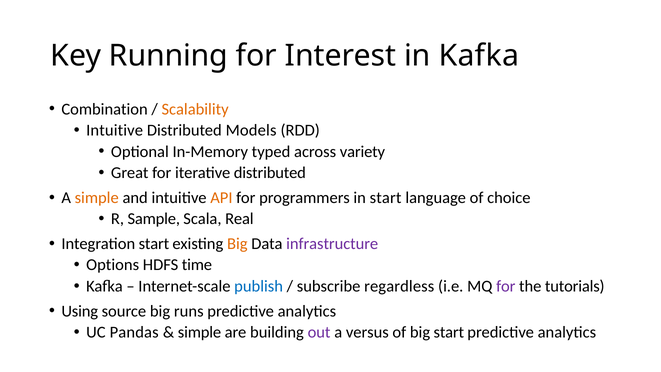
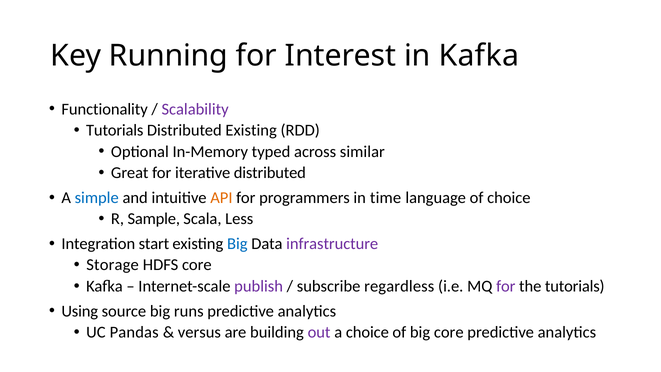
Combination: Combination -> Functionality
Scalability colour: orange -> purple
Intuitive at (115, 130): Intuitive -> Tutorials
Distributed Models: Models -> Existing
variety: variety -> similar
simple at (97, 198) colour: orange -> blue
in start: start -> time
Real: Real -> Less
Big at (237, 244) colour: orange -> blue
Options: Options -> Storage
HDFS time: time -> core
publish colour: blue -> purple
simple at (199, 332): simple -> versus
a versus: versus -> choice
big start: start -> core
